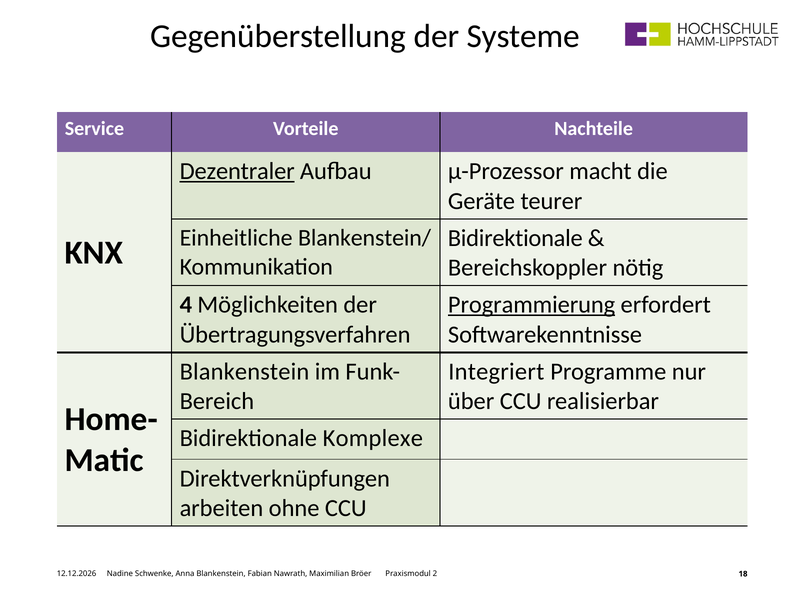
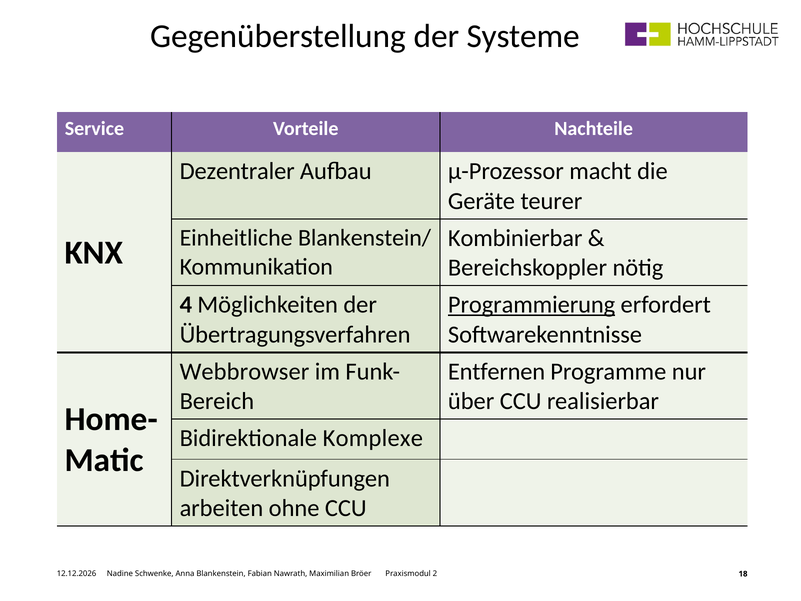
Dezentraler underline: present -> none
Bidirektionale at (515, 238): Bidirektionale -> Kombinierbar
Blankenstein at (244, 371): Blankenstein -> Webbrowser
Integriert: Integriert -> Entfernen
